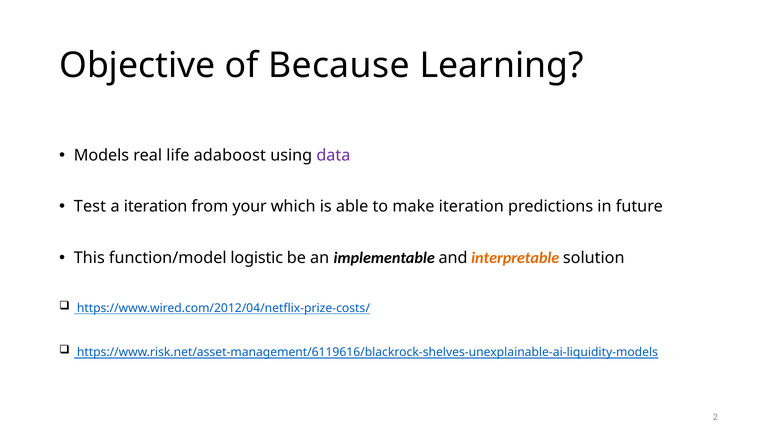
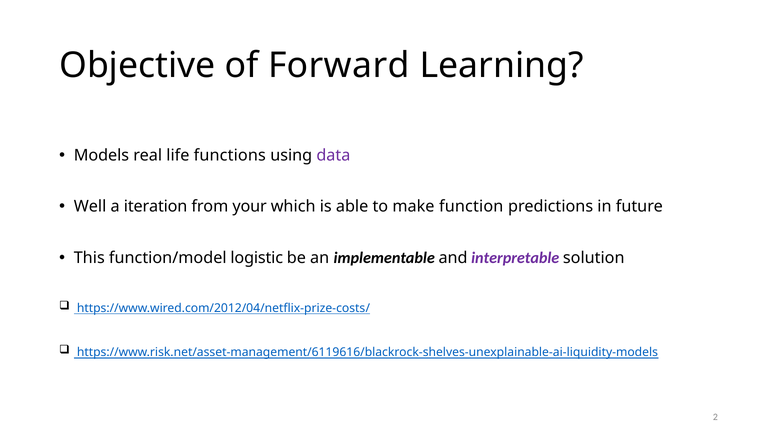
Because: Because -> Forward
adaboost: adaboost -> functions
Test: Test -> Well
make iteration: iteration -> function
interpretable colour: orange -> purple
